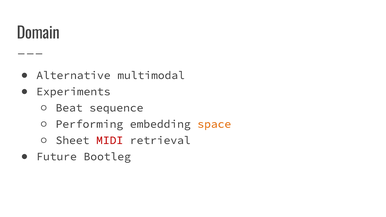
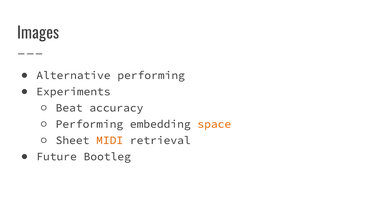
Domain: Domain -> Images
Alternative multimodal: multimodal -> performing
sequence: sequence -> accuracy
MIDI colour: red -> orange
